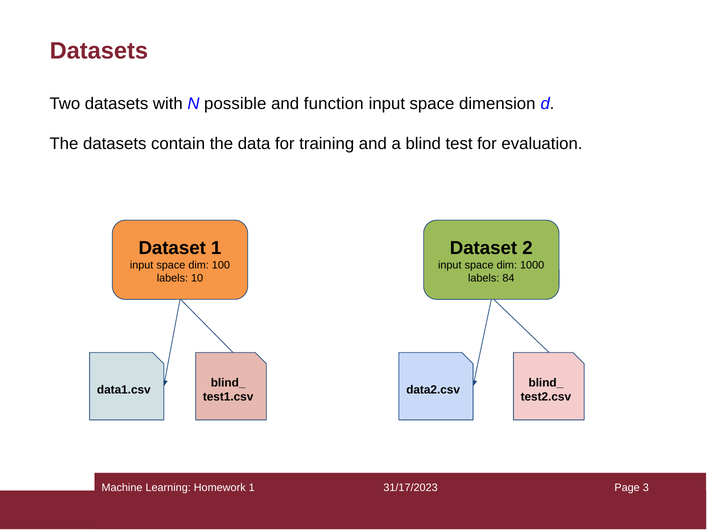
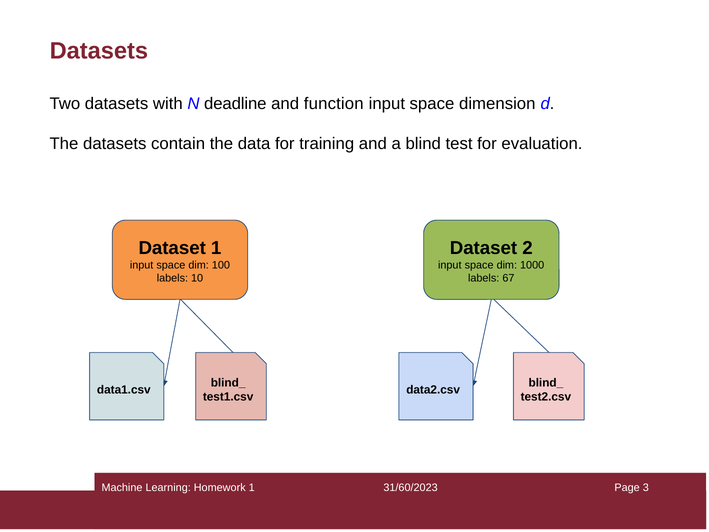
possible: possible -> deadline
84: 84 -> 67
31/17/2023: 31/17/2023 -> 31/60/2023
